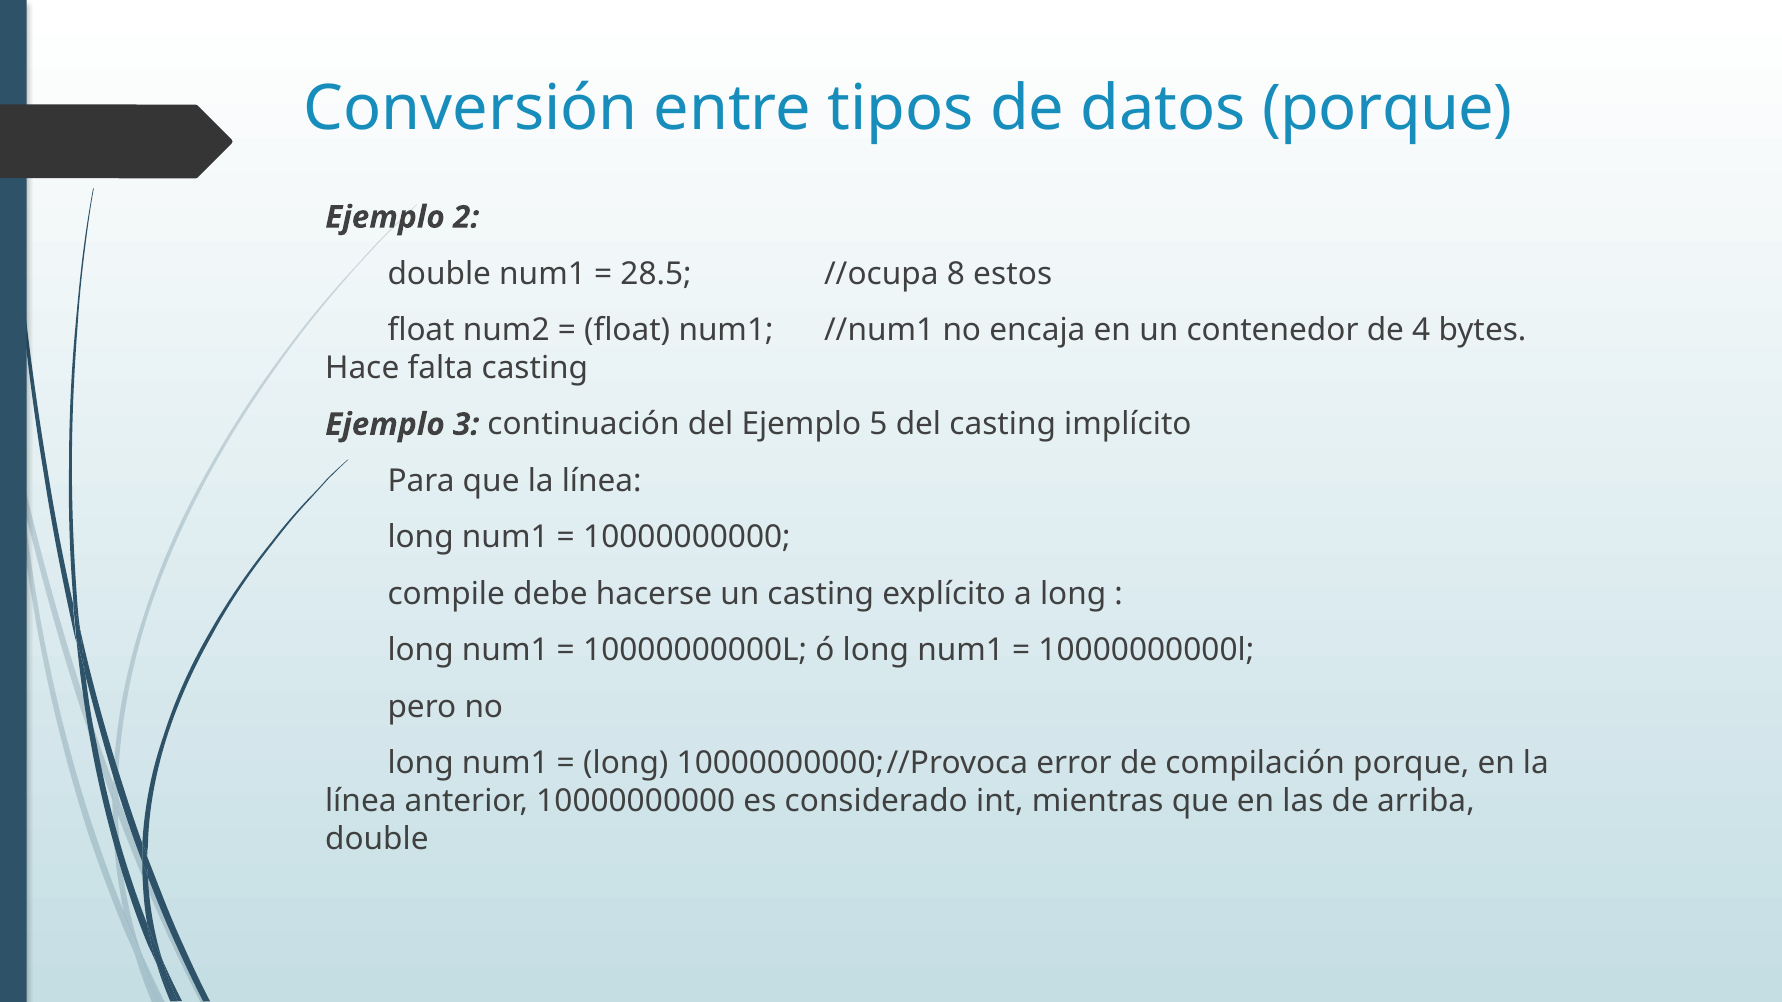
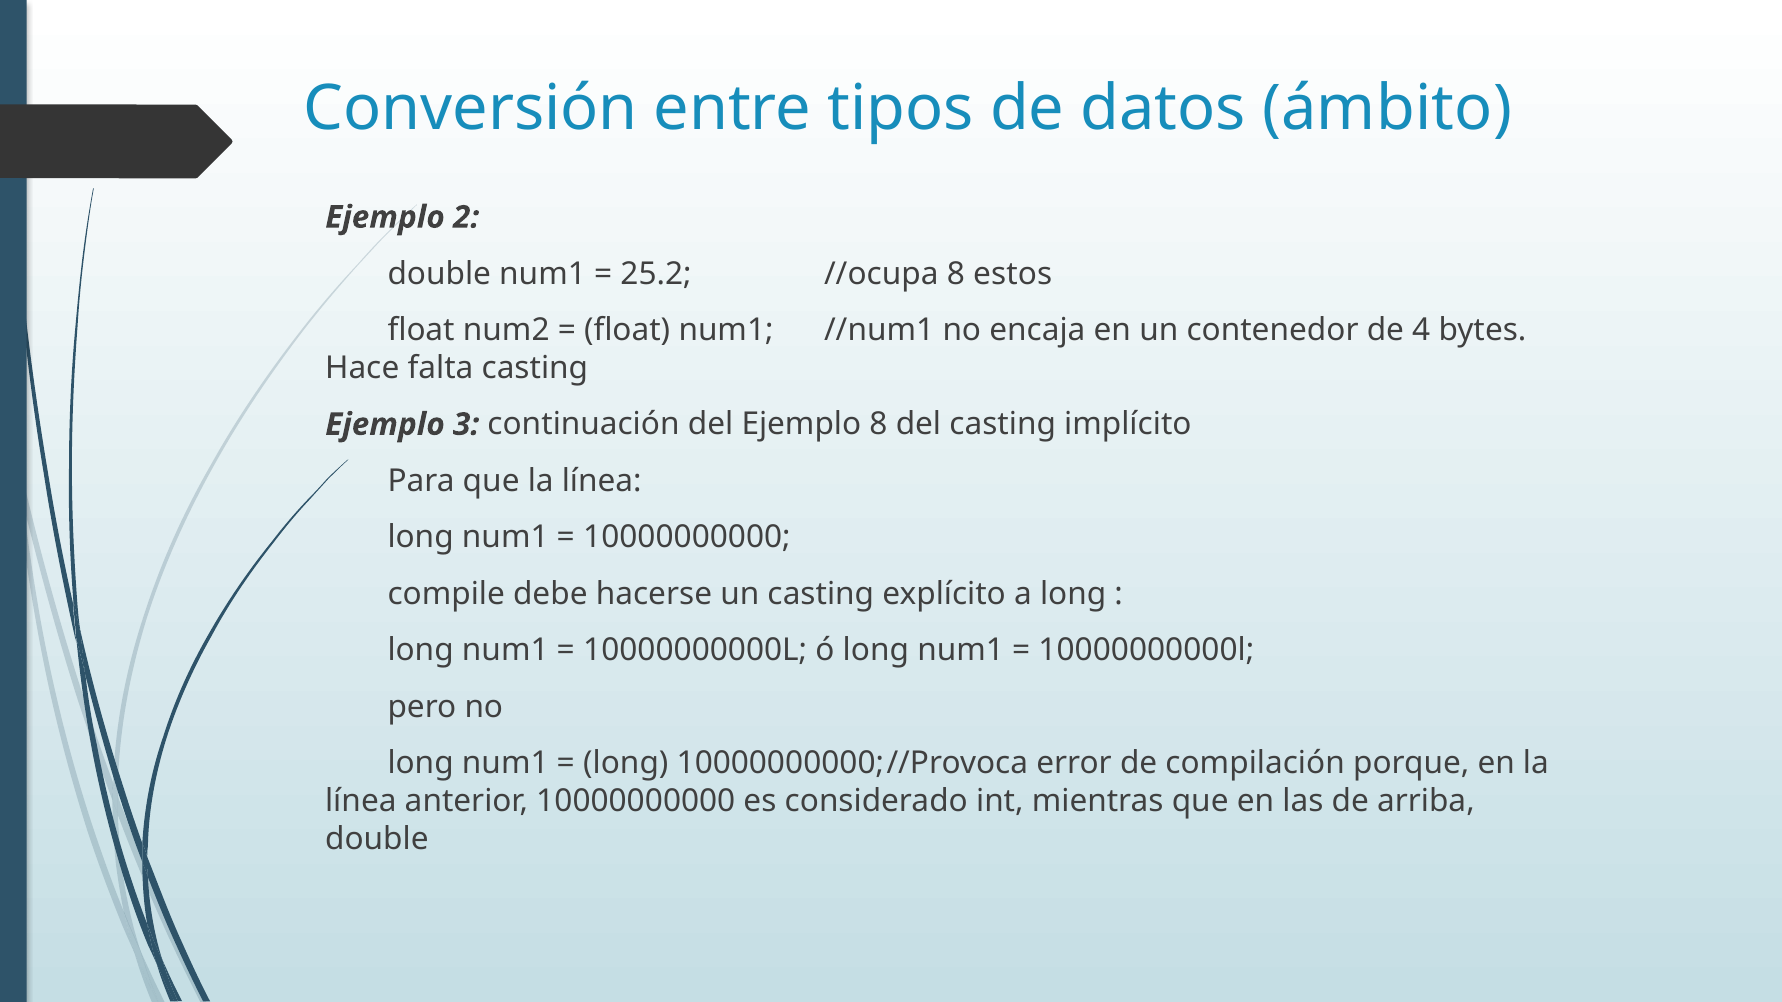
datos porque: porque -> ámbito
28.5: 28.5 -> 25.2
Ejemplo 5: 5 -> 8
